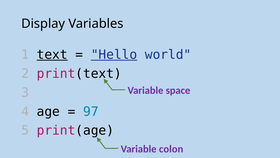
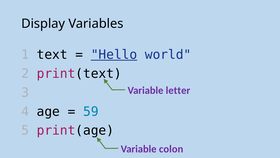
text underline: present -> none
space: space -> letter
97: 97 -> 59
